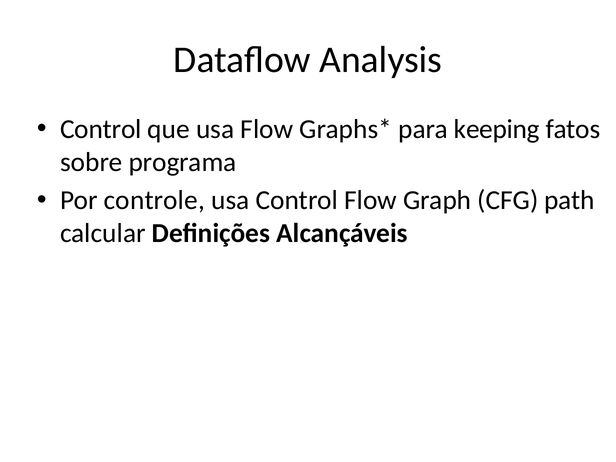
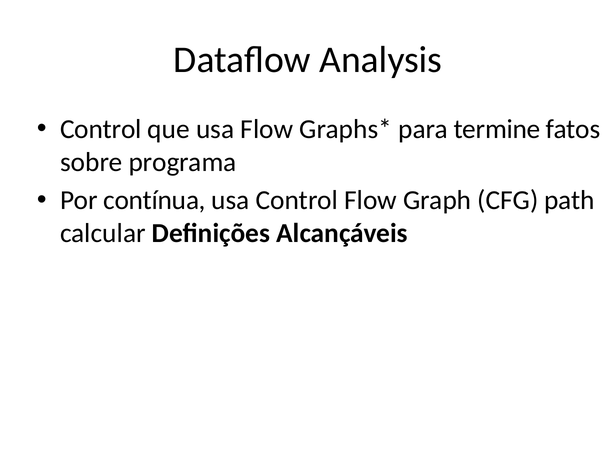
keeping: keeping -> termine
controle: controle -> contínua
